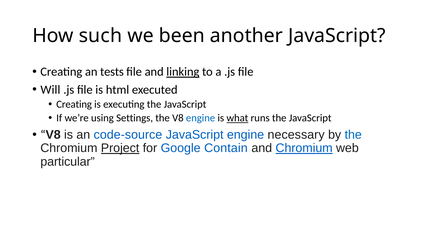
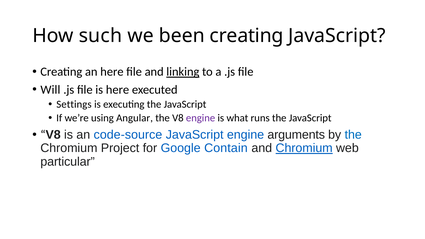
been another: another -> creating
an tests: tests -> here
is html: html -> here
Creating at (74, 104): Creating -> Settings
Settings: Settings -> Angular
engine at (201, 118) colour: blue -> purple
what underline: present -> none
necessary: necessary -> arguments
Project underline: present -> none
